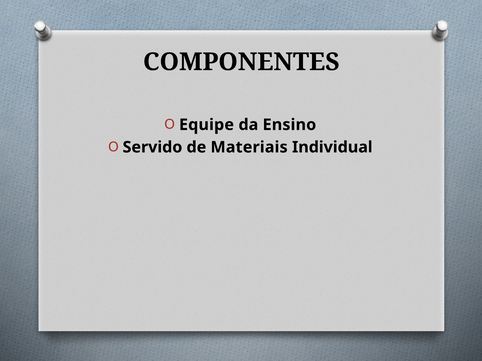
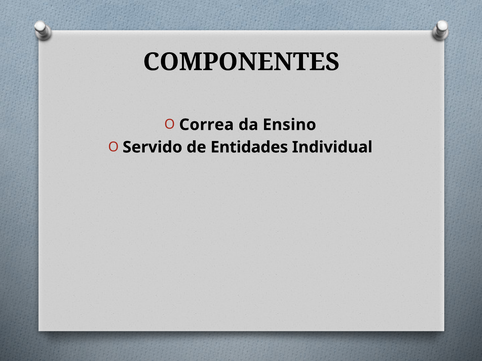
Equipe: Equipe -> Correa
Materiais: Materiais -> Entidades
